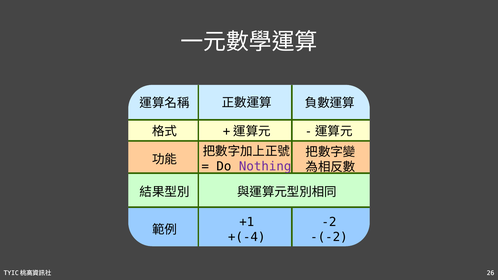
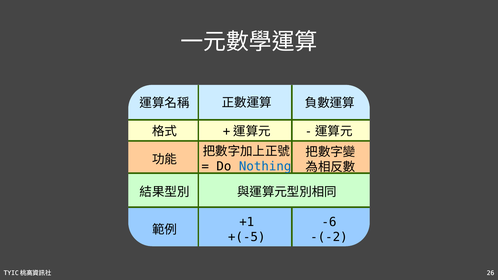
Nothing colour: purple -> blue
-2: -2 -> -6
+(-4: +(-4 -> +(-5
